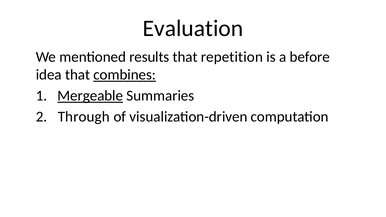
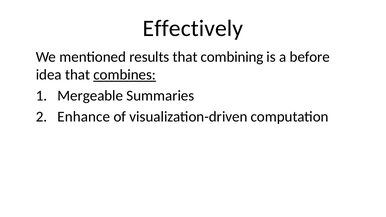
Evaluation: Evaluation -> Effectively
repetition: repetition -> combining
Mergeable underline: present -> none
Through: Through -> Enhance
